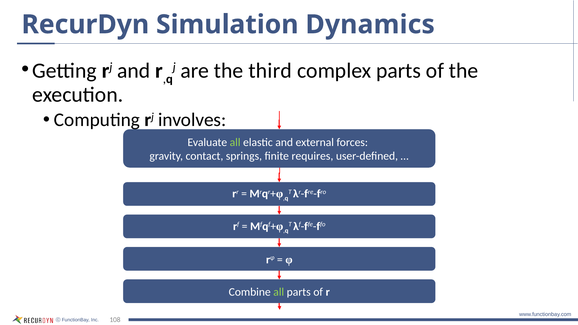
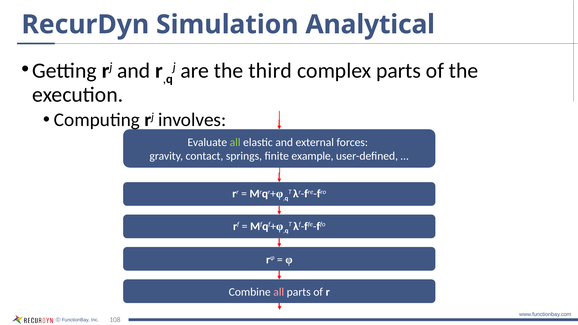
Dynamics: Dynamics -> Analytical
requires: requires -> example
all at (279, 292) colour: light green -> pink
